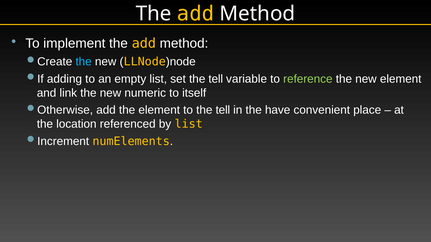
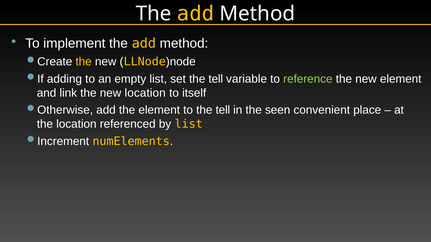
the at (84, 62) colour: light blue -> yellow
new numeric: numeric -> location
have: have -> seen
